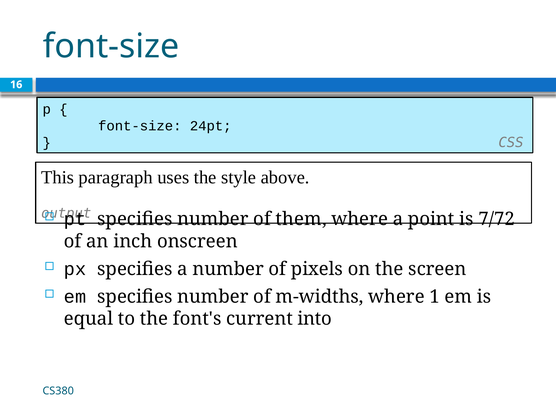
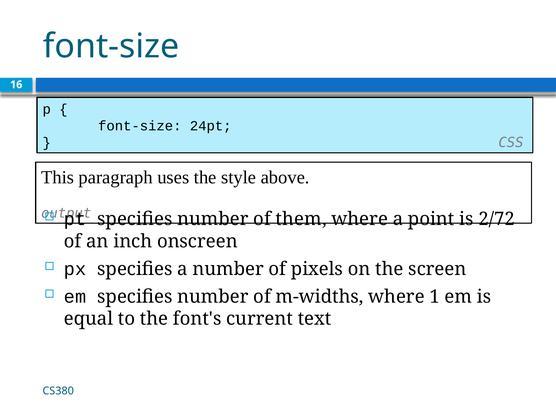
7/72: 7/72 -> 2/72
into: into -> text
